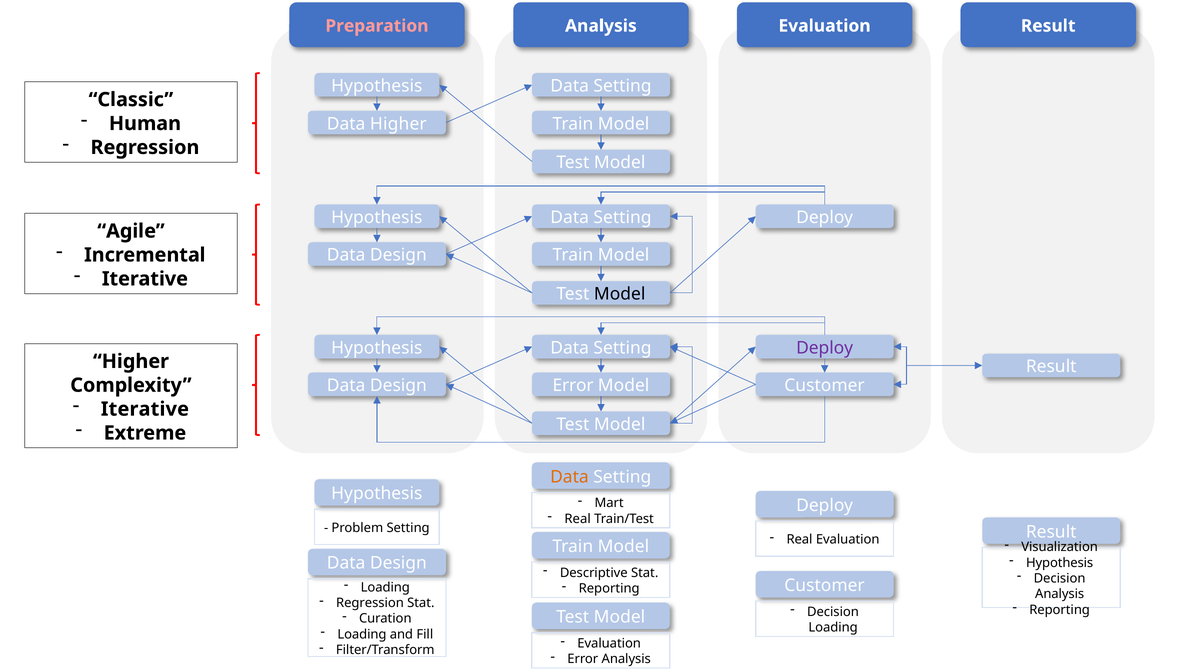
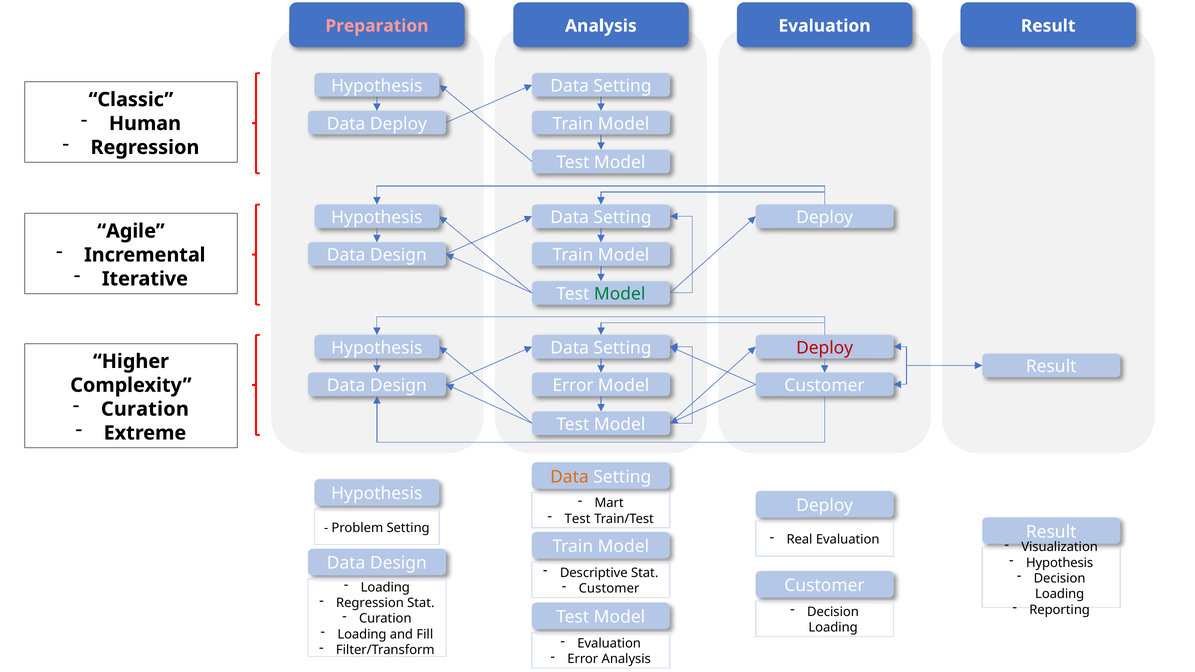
Data Higher: Higher -> Deploy
Model at (620, 294) colour: black -> green
Deploy at (825, 348) colour: purple -> red
Iterative at (145, 409): Iterative -> Curation
Real at (578, 519): Real -> Test
Reporting at (609, 589): Reporting -> Customer
Analysis at (1060, 594): Analysis -> Loading
